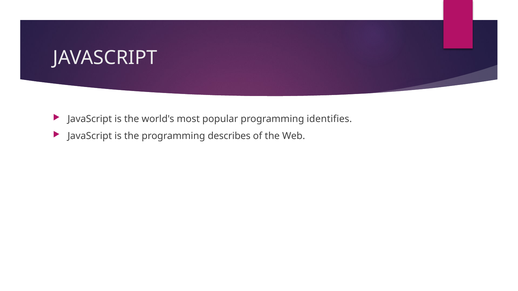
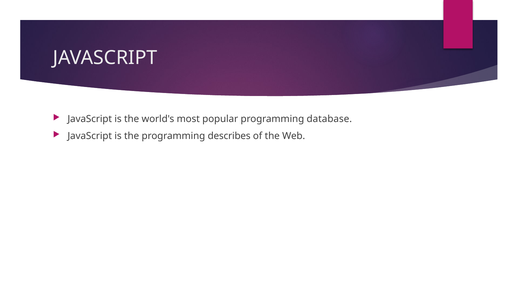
identifies: identifies -> database
